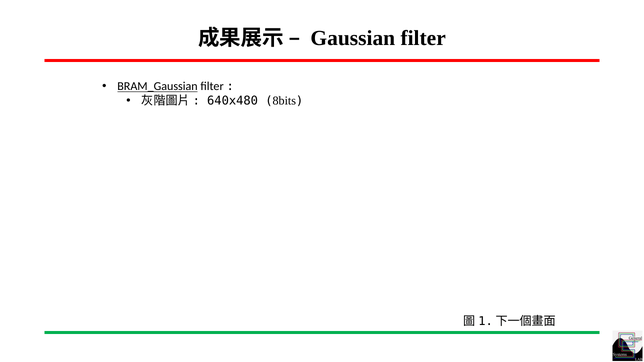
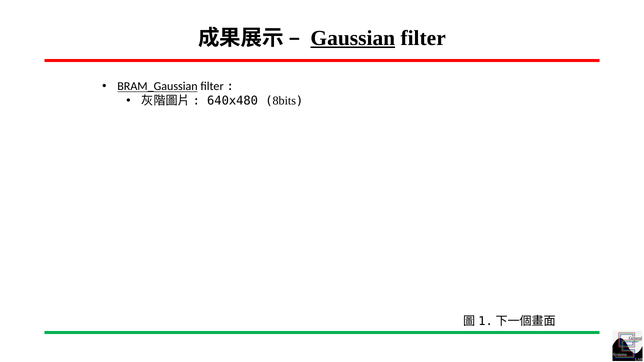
Gaussian underline: none -> present
